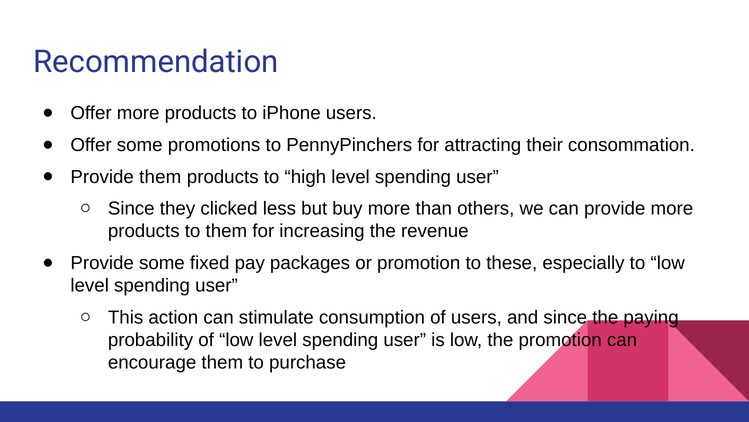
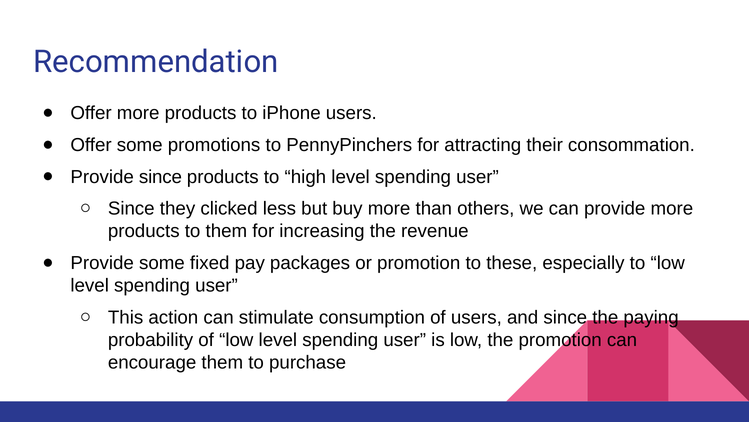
Provide them: them -> since
